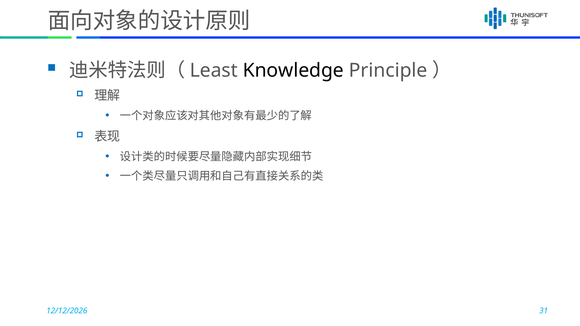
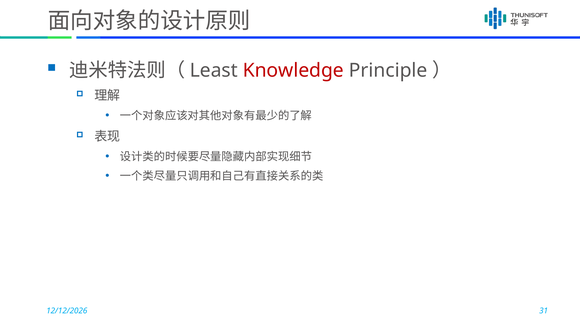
Knowledge colour: black -> red
